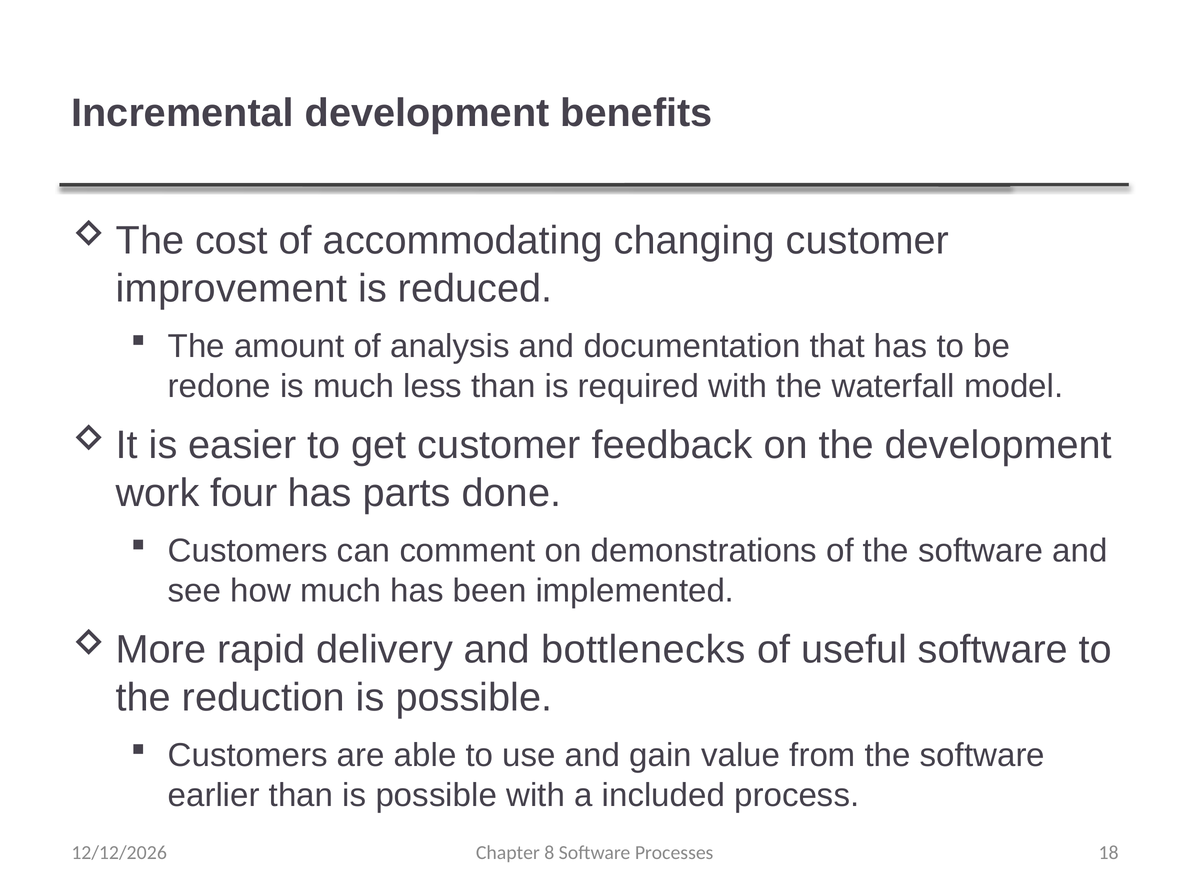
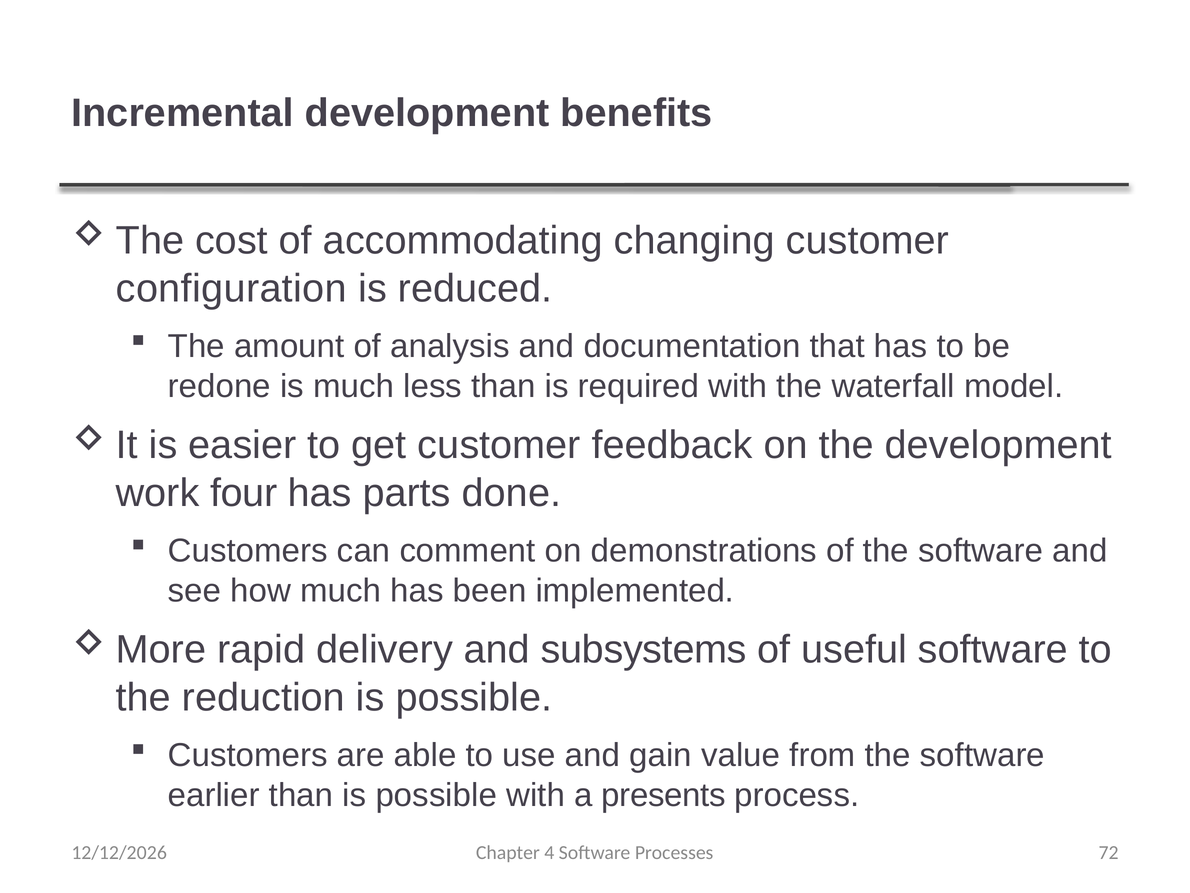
improvement: improvement -> configuration
bottlenecks: bottlenecks -> subsystems
included: included -> presents
8: 8 -> 4
18: 18 -> 72
